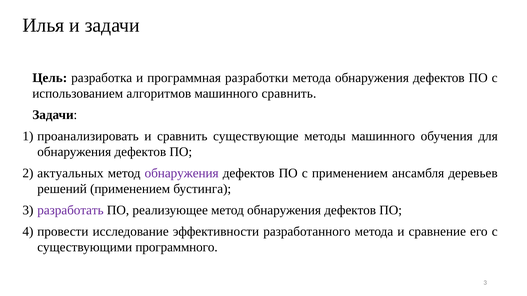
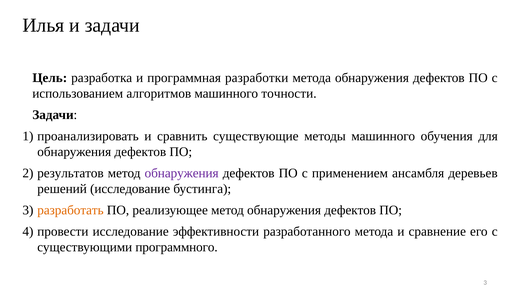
машинного сравнить: сравнить -> точности
актуальных: актуальных -> результатов
решений применением: применением -> исследование
разработать colour: purple -> orange
